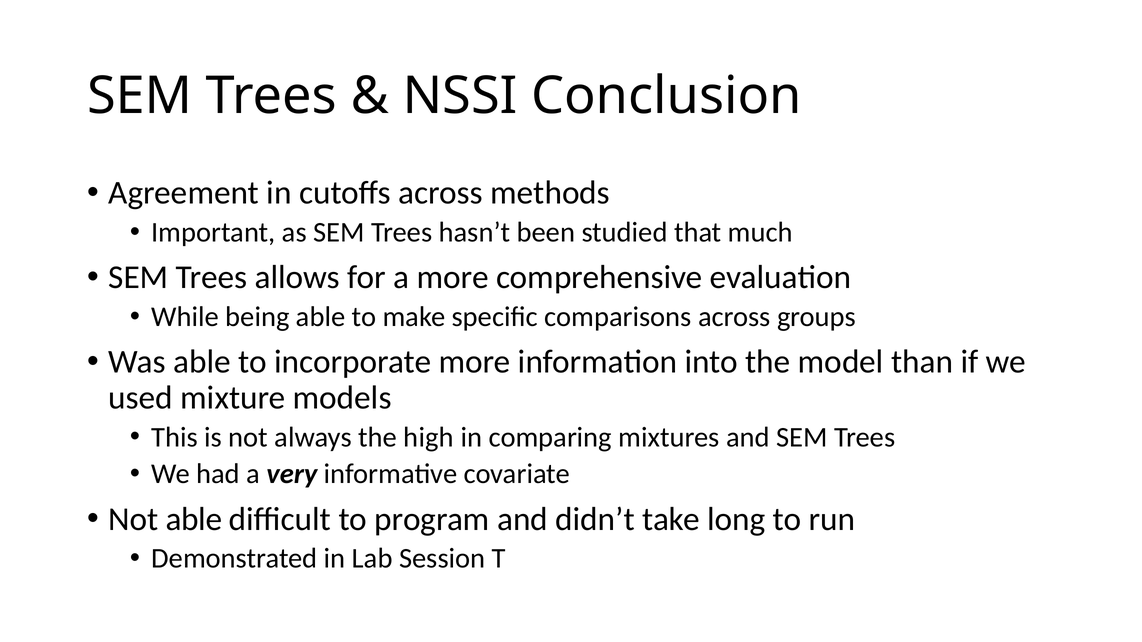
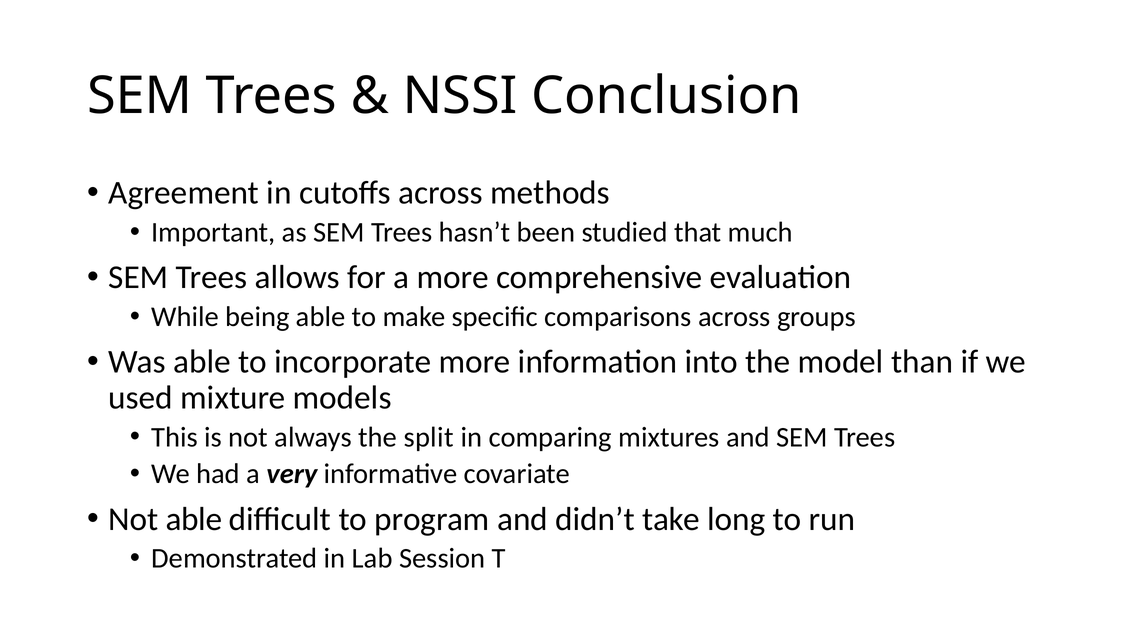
high: high -> split
